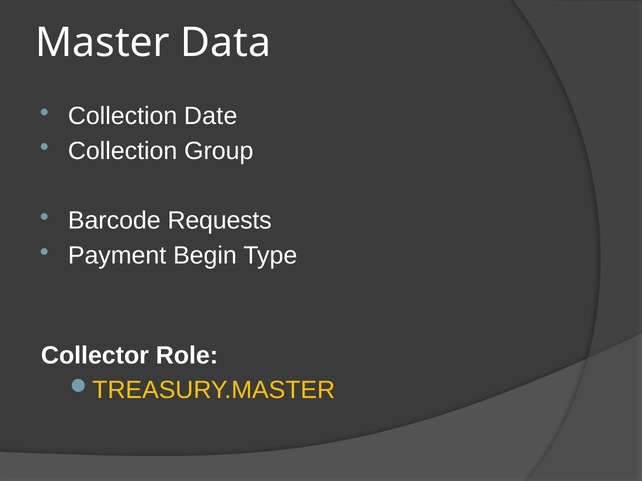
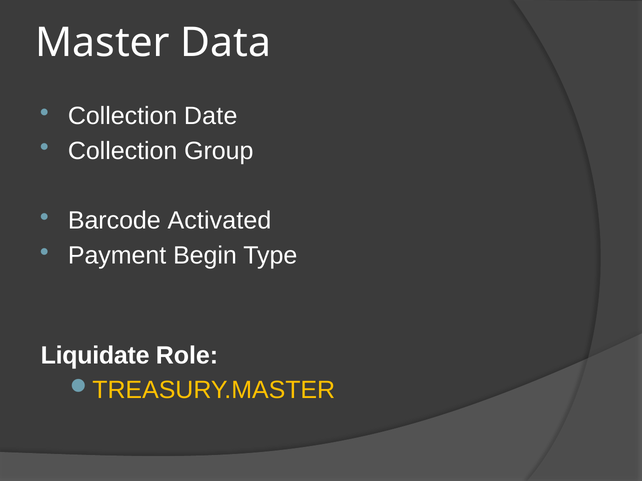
Requests: Requests -> Activated
Collector: Collector -> Liquidate
